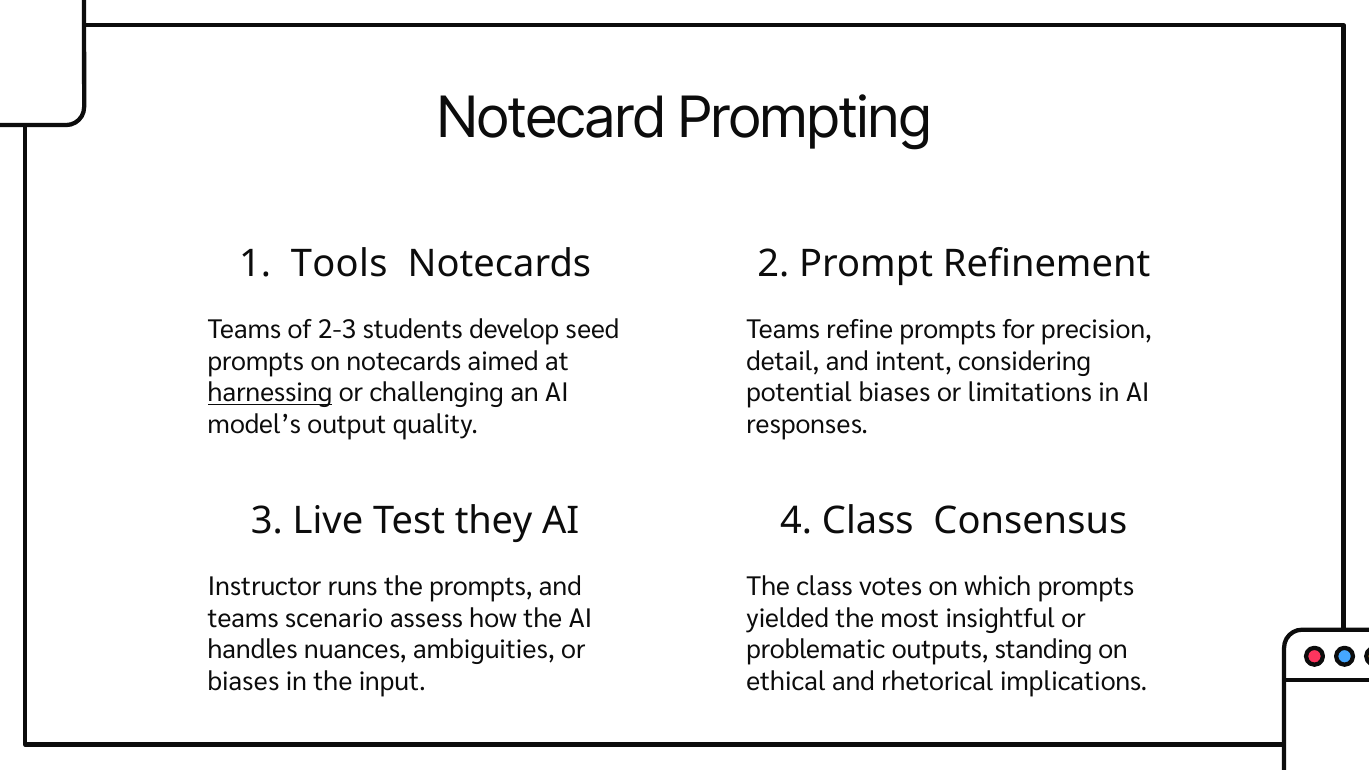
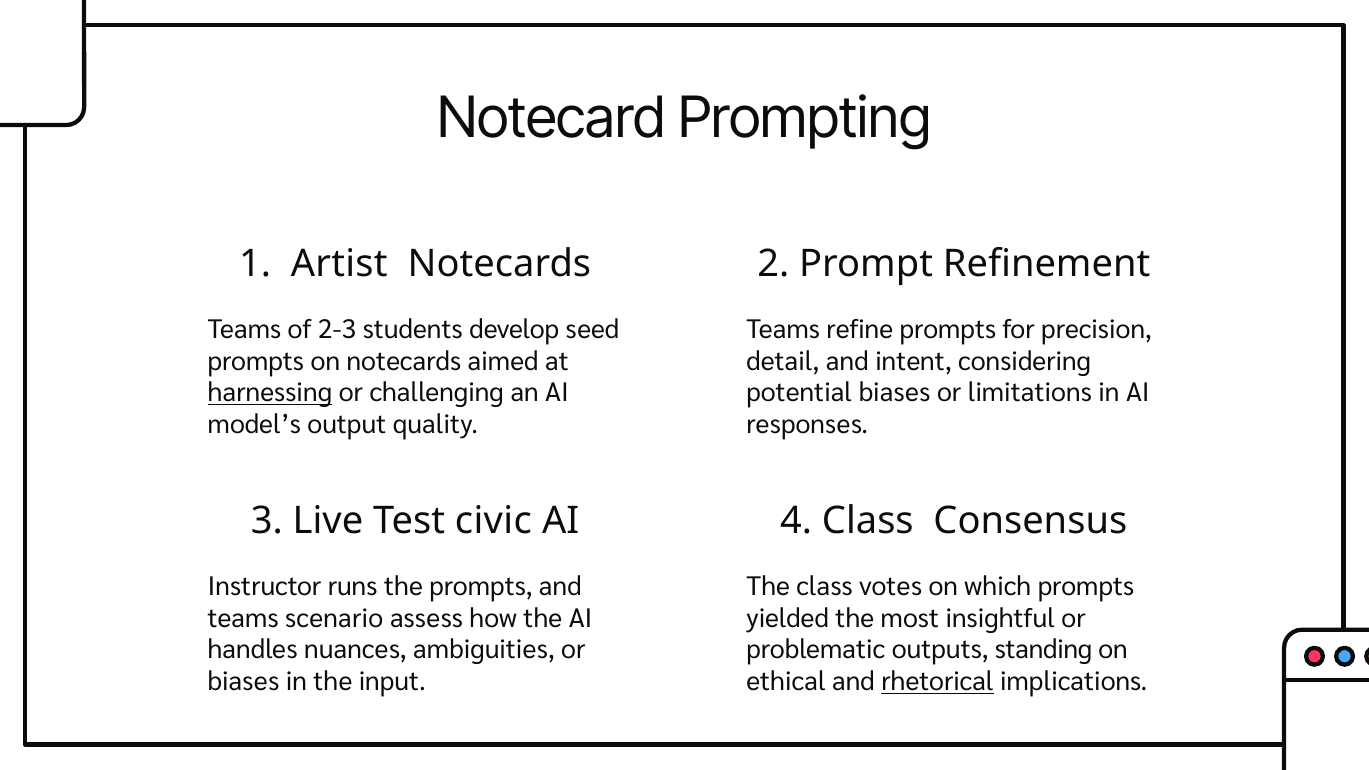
Tools: Tools -> Artist
they: they -> civic
rhetorical underline: none -> present
